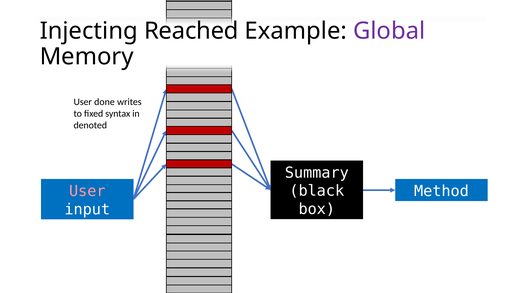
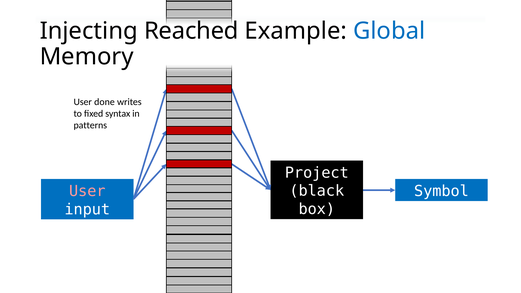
Global colour: purple -> blue
denoted: denoted -> patterns
Summary: Summary -> Project
Method: Method -> Symbol
